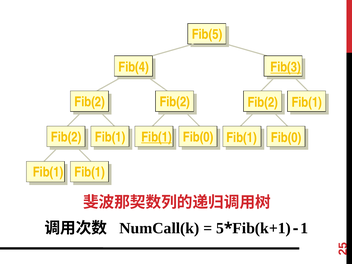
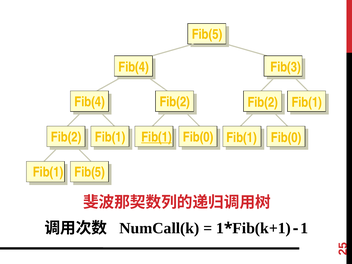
Fib(3 underline: present -> none
Fib(2 at (90, 102): Fib(2 -> Fib(4
Fib(1 at (90, 172): Fib(1 -> Fib(5
5 at (220, 228): 5 -> 1
